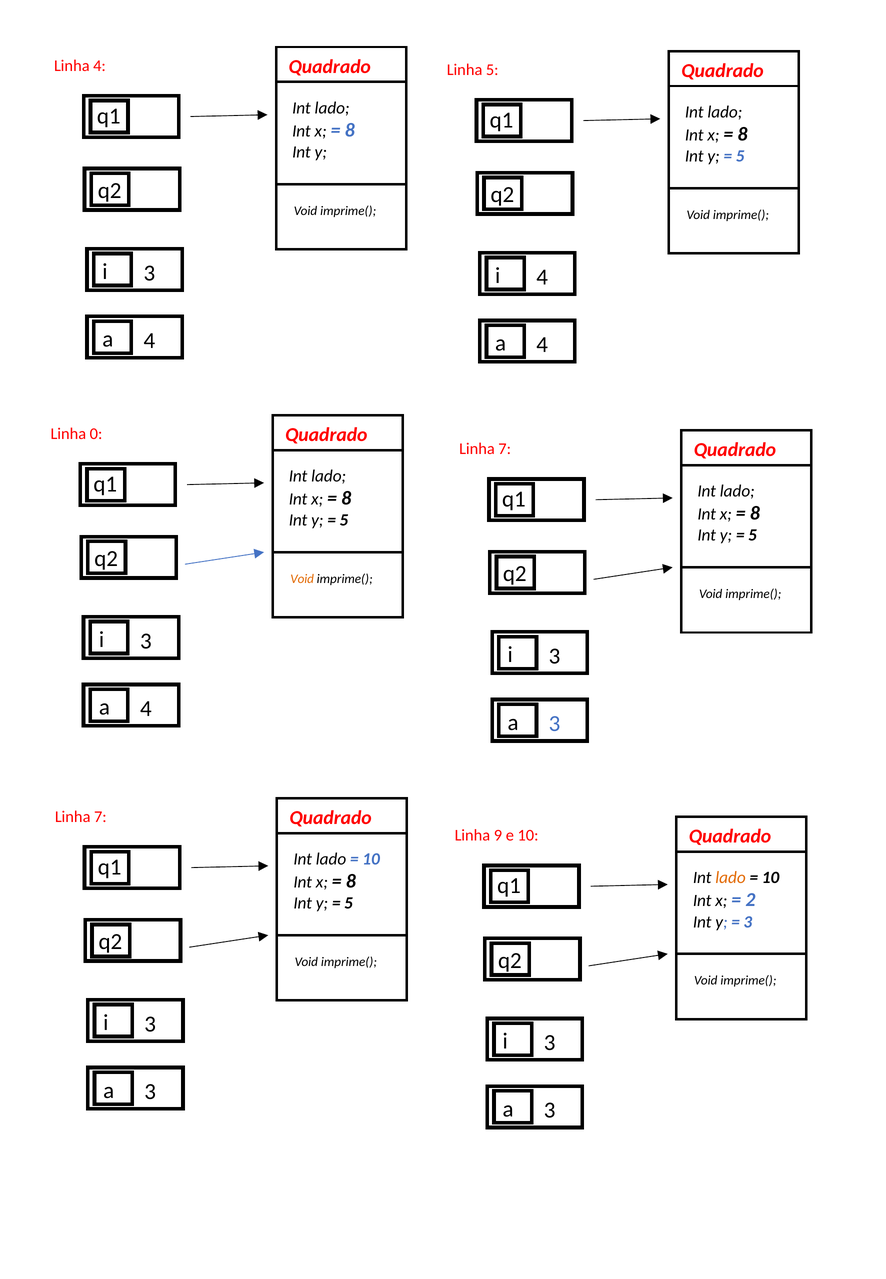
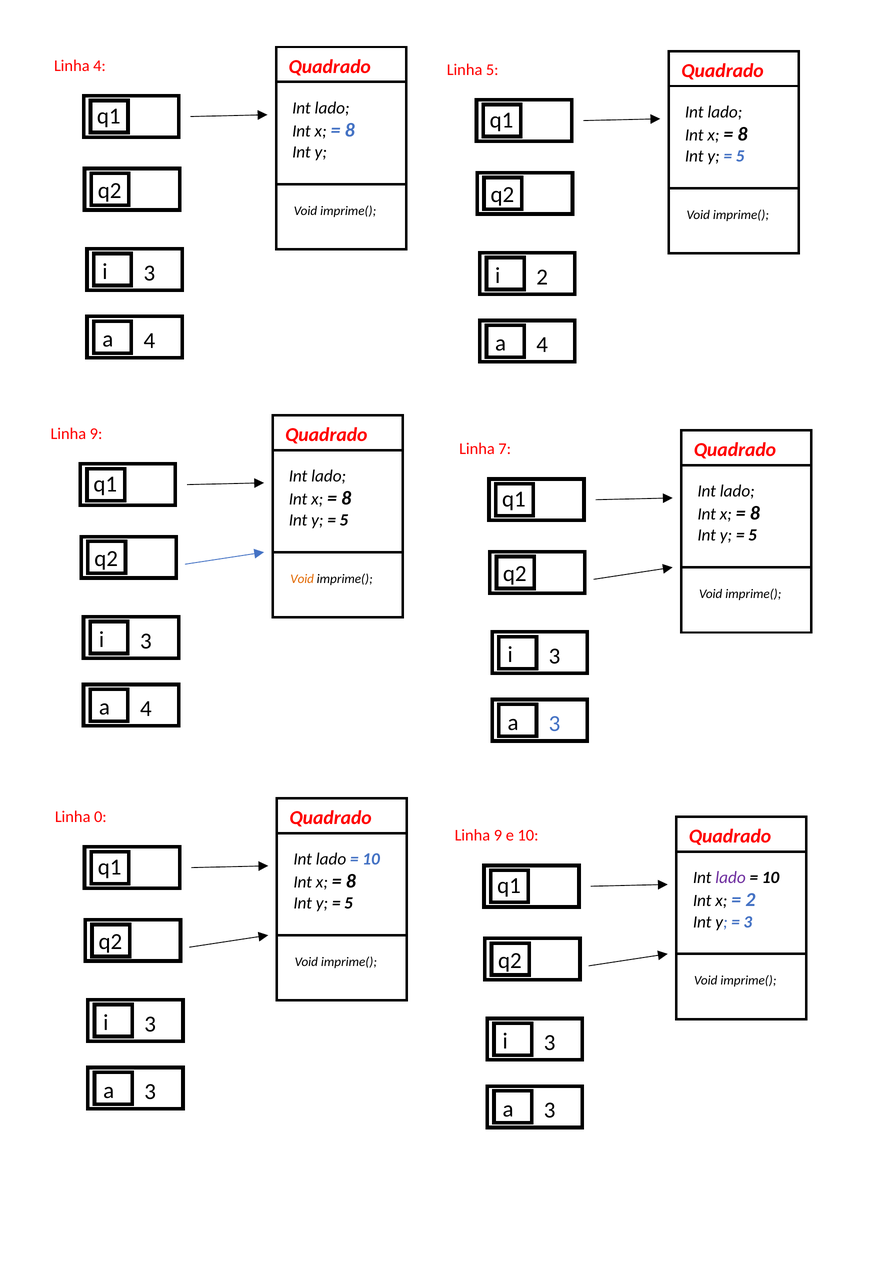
i 4: 4 -> 2
0 at (96, 434): 0 -> 9
7 at (100, 817): 7 -> 0
lado at (731, 878) colour: orange -> purple
